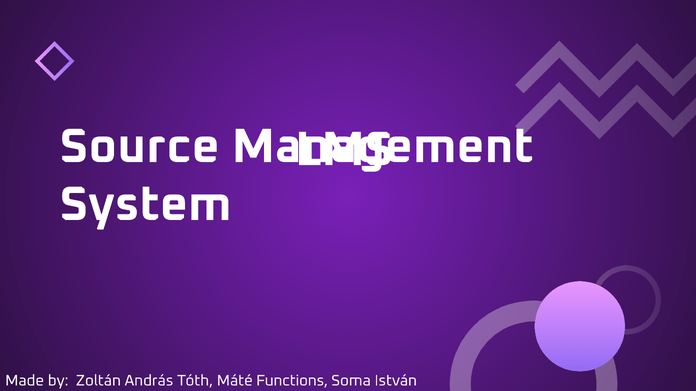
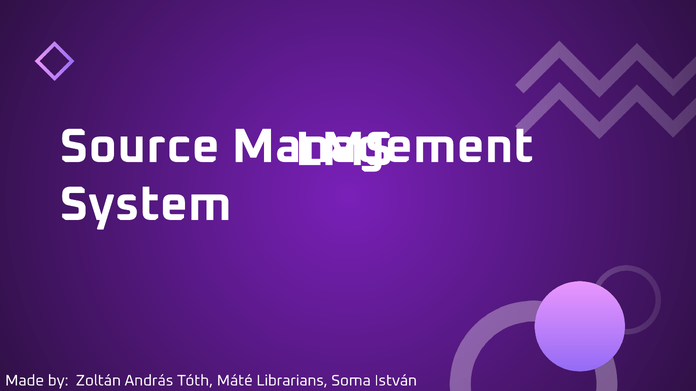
Functions: Functions -> Librarians
